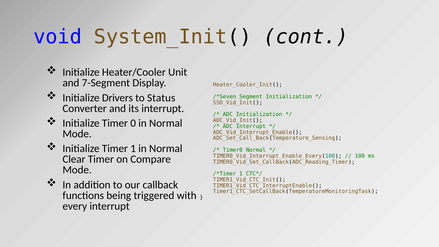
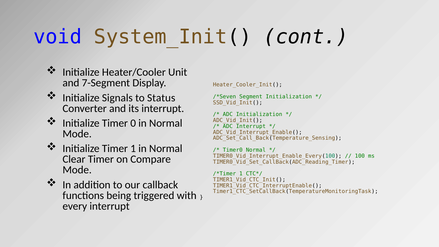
Drivers: Drivers -> Signals
